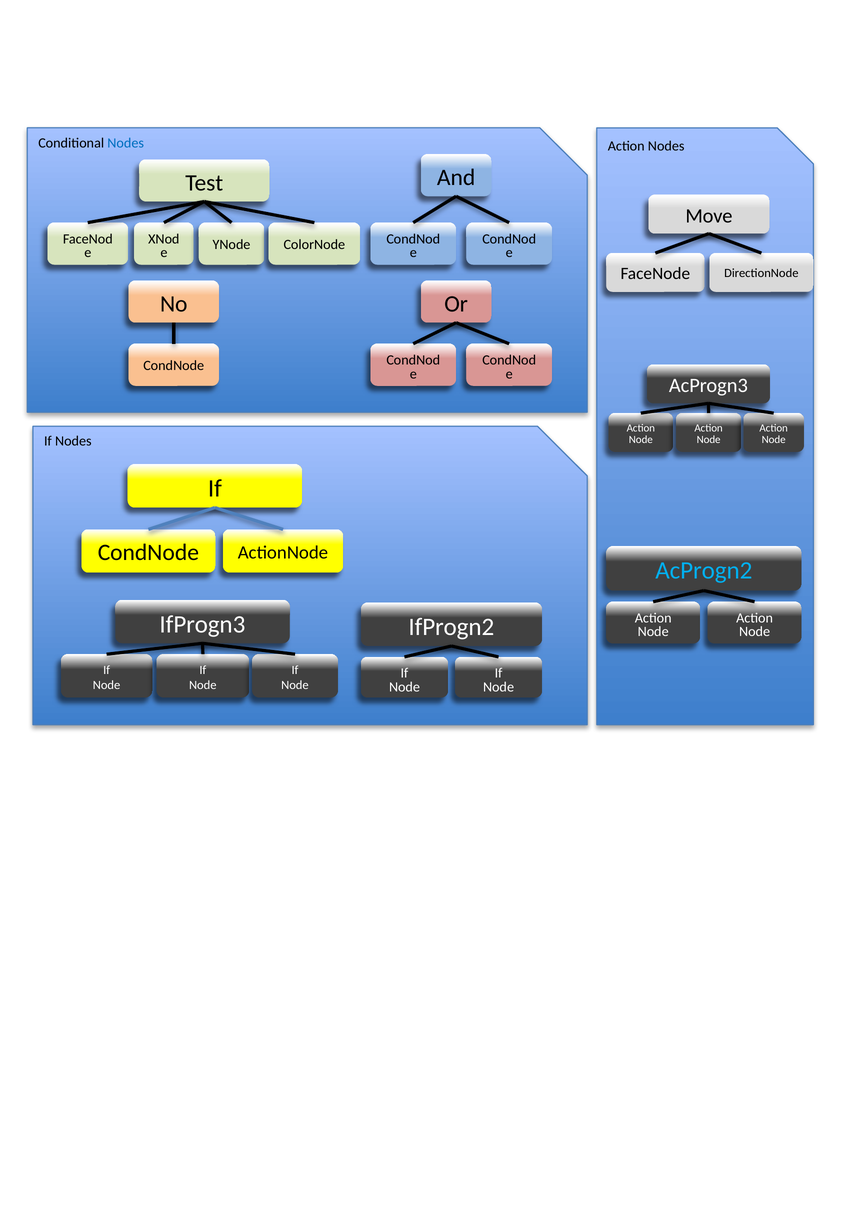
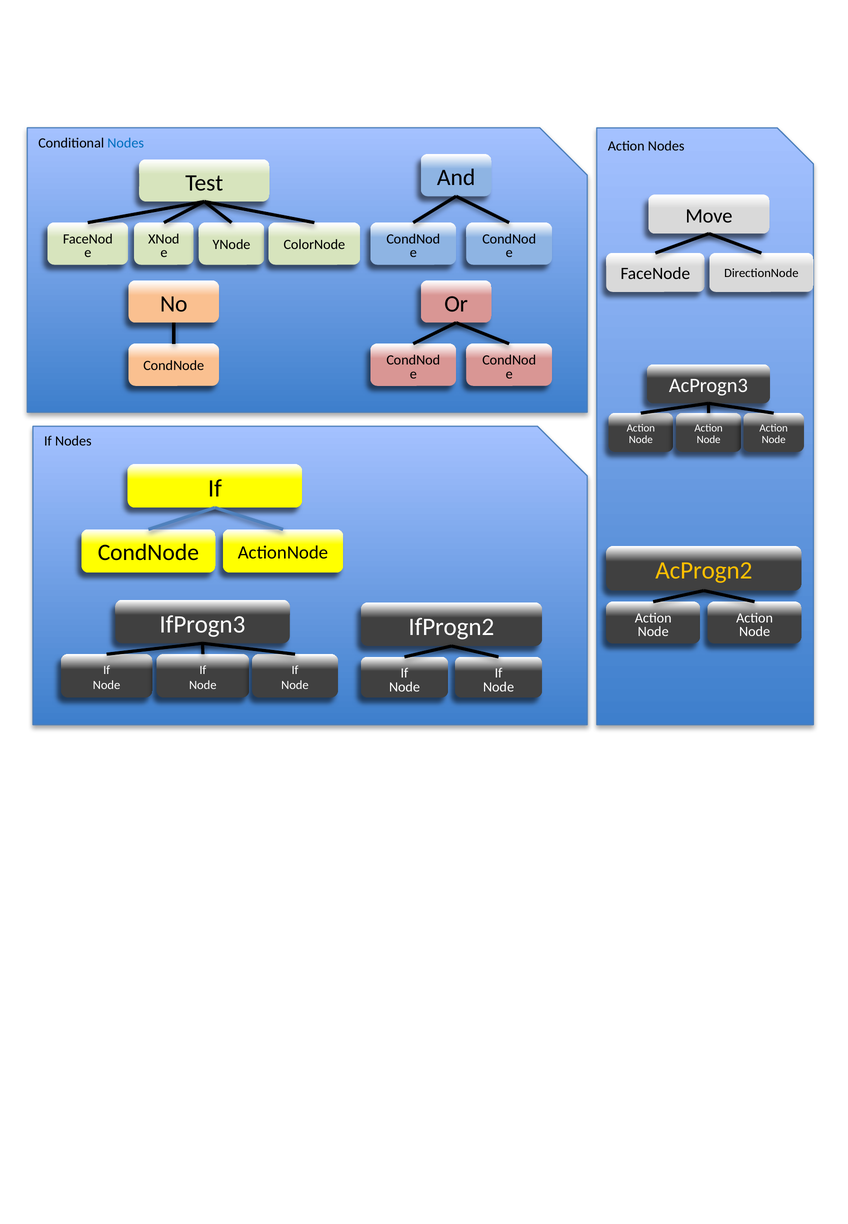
AcProgn2 colour: light blue -> yellow
